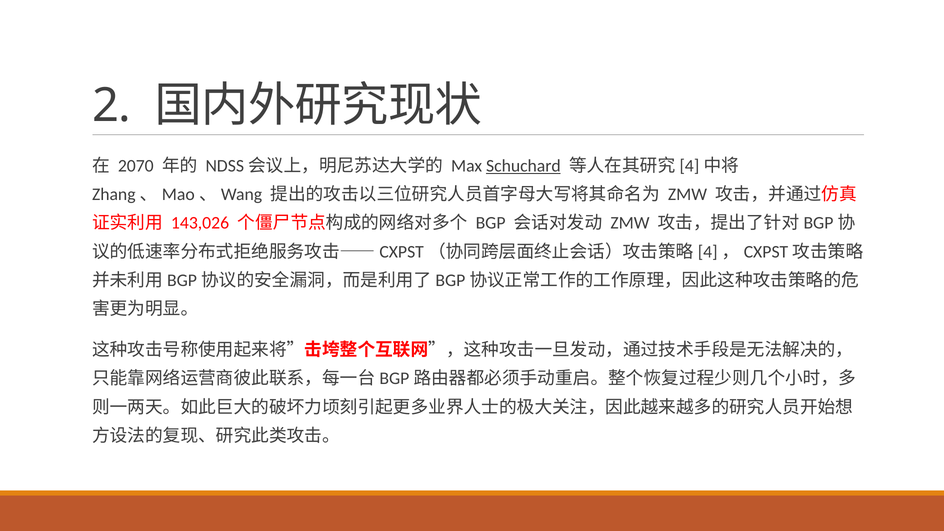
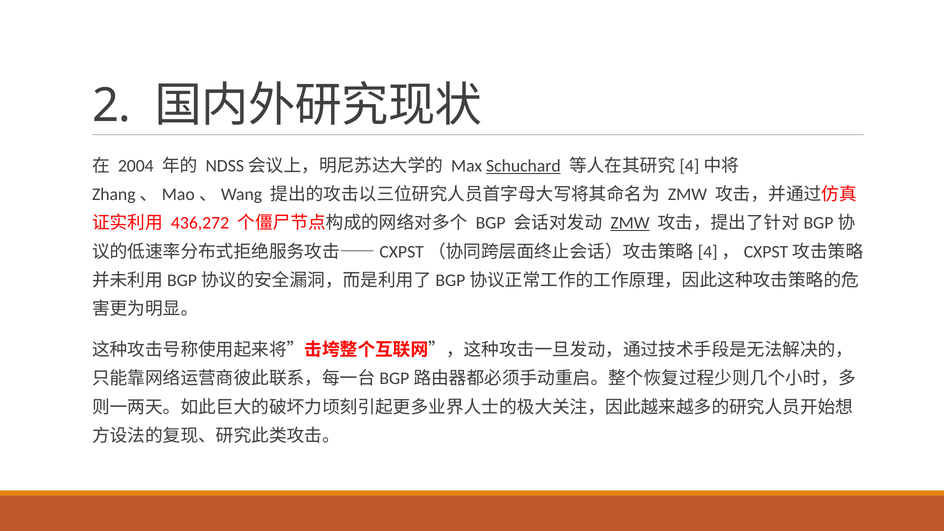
2070: 2070 -> 2004
143,026: 143,026 -> 436,272
ZMW at (630, 223) underline: none -> present
